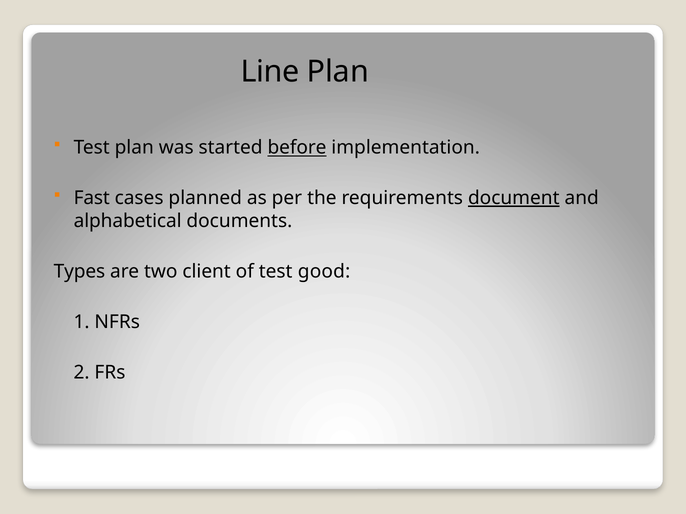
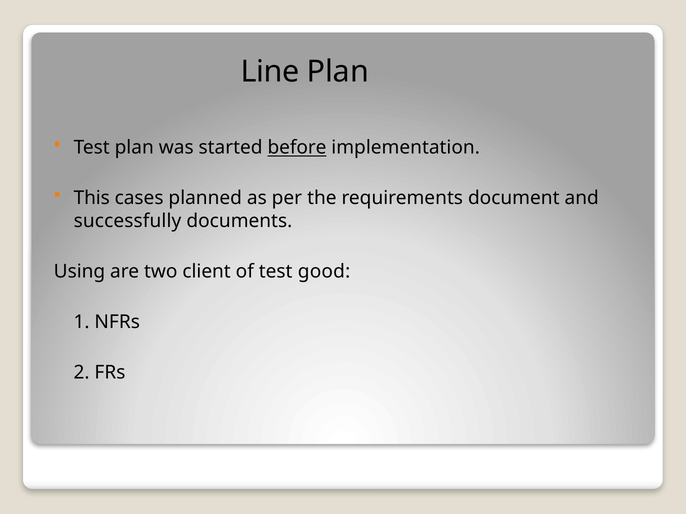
Fast: Fast -> This
document underline: present -> none
alphabetical: alphabetical -> successfully
Types: Types -> Using
